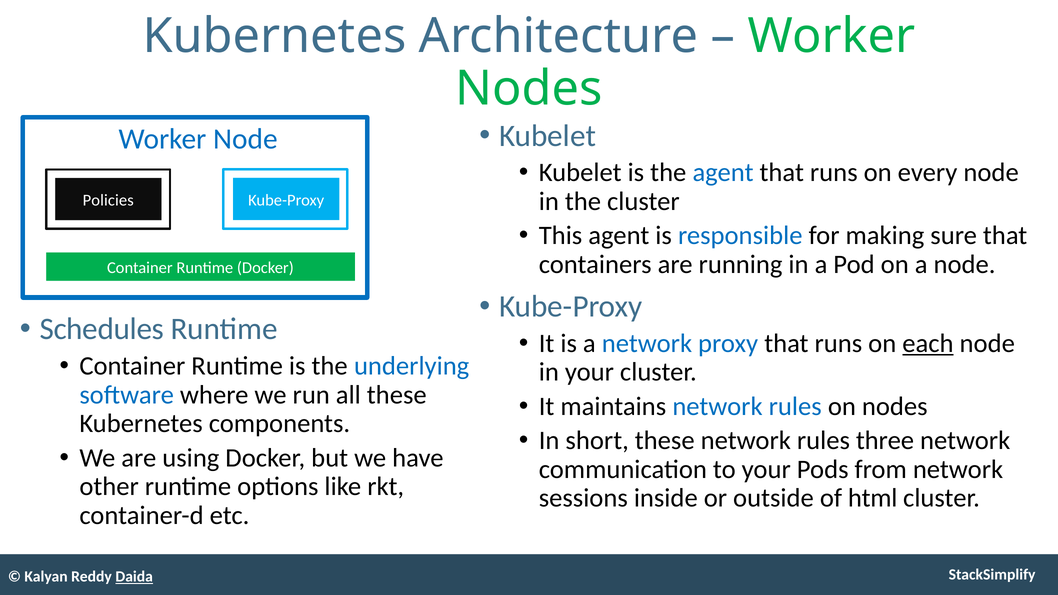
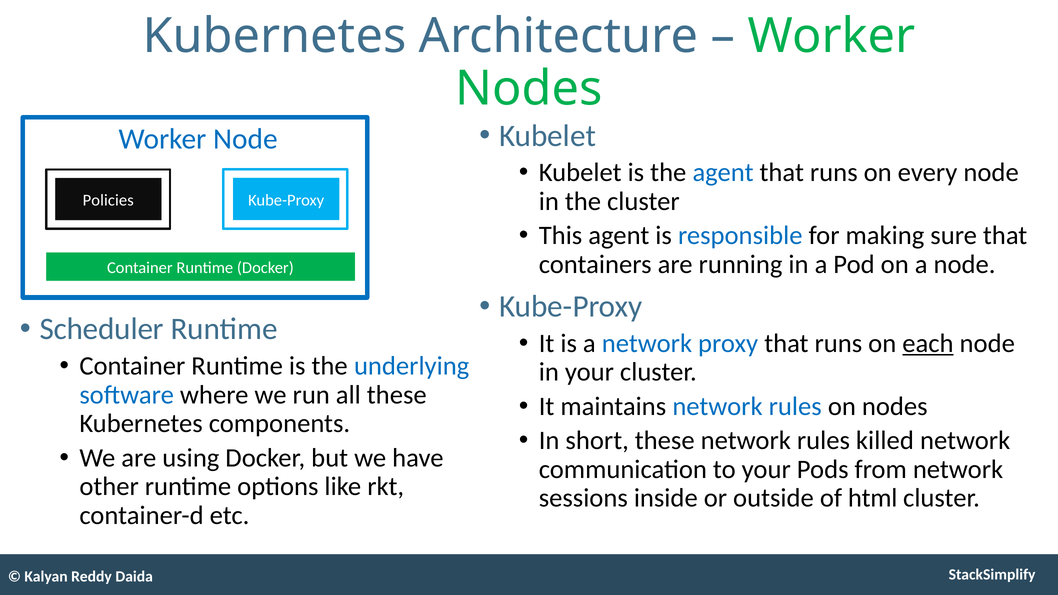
Schedules: Schedules -> Scheduler
three: three -> killed
Daida underline: present -> none
